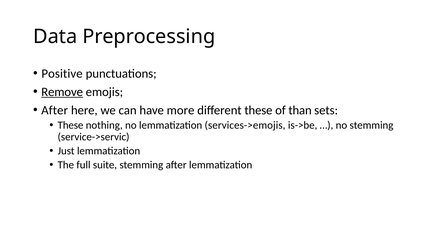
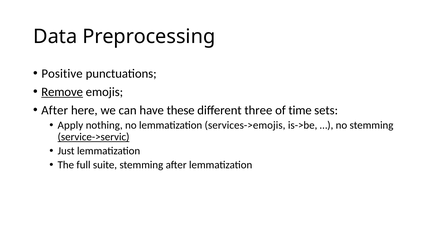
more: more -> these
different these: these -> three
than: than -> time
These at (71, 125): These -> Apply
service->servic underline: none -> present
